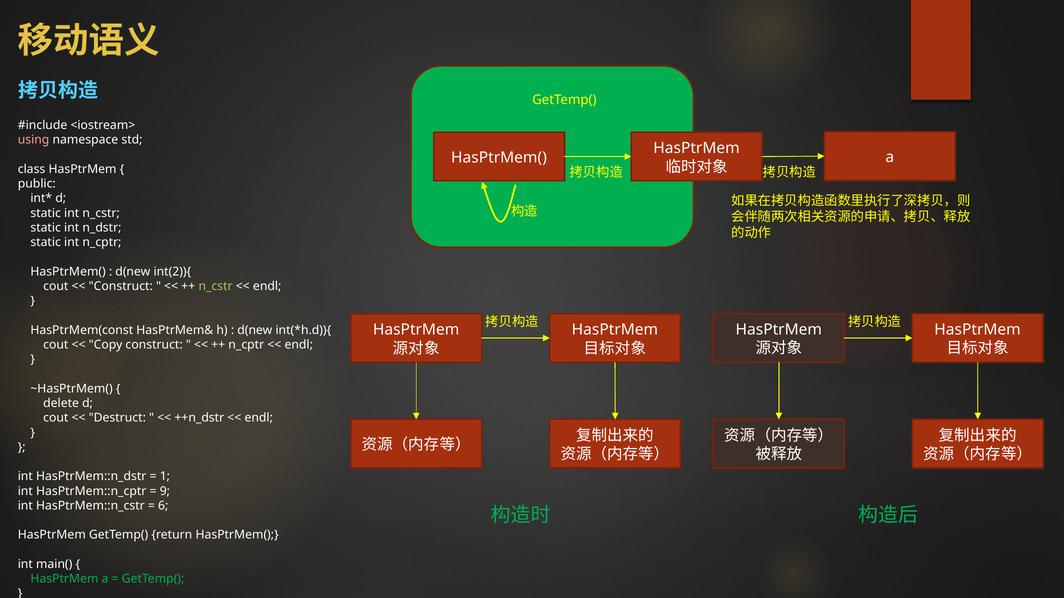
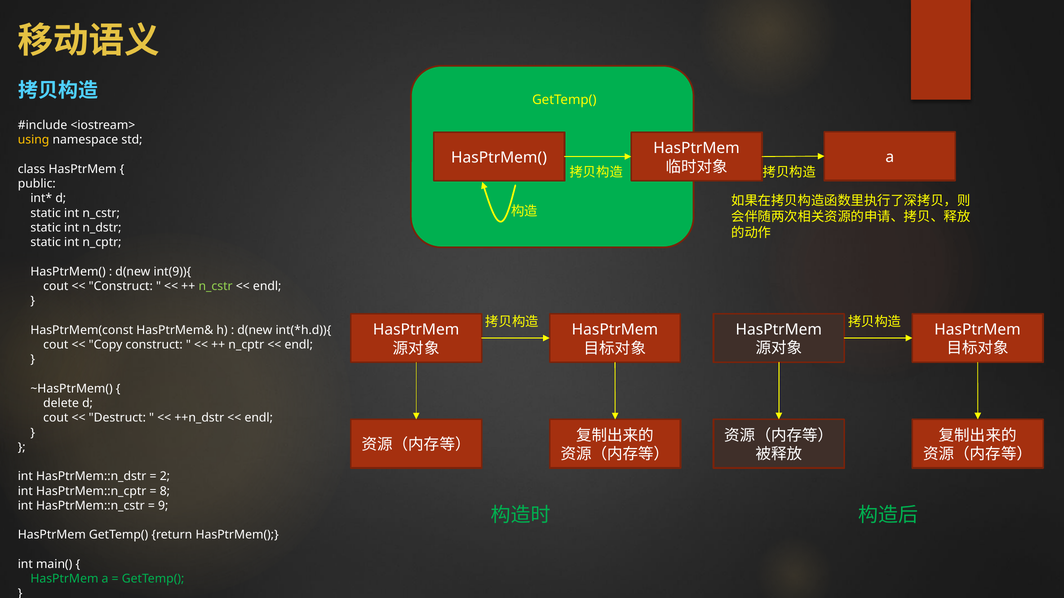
using colour: pink -> yellow
int(2)){: int(2)){ -> int(9)){
1: 1 -> 2
9: 9 -> 8
6: 6 -> 9
